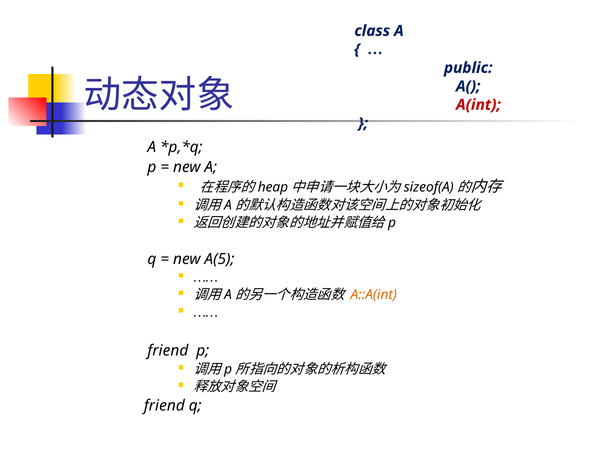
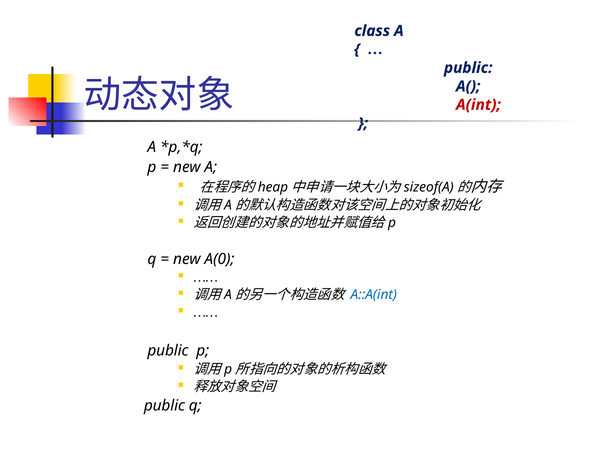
A(5: A(5 -> A(0
A::A(int colour: orange -> blue
friend at (168, 351): friend -> public
friend at (164, 406): friend -> public
